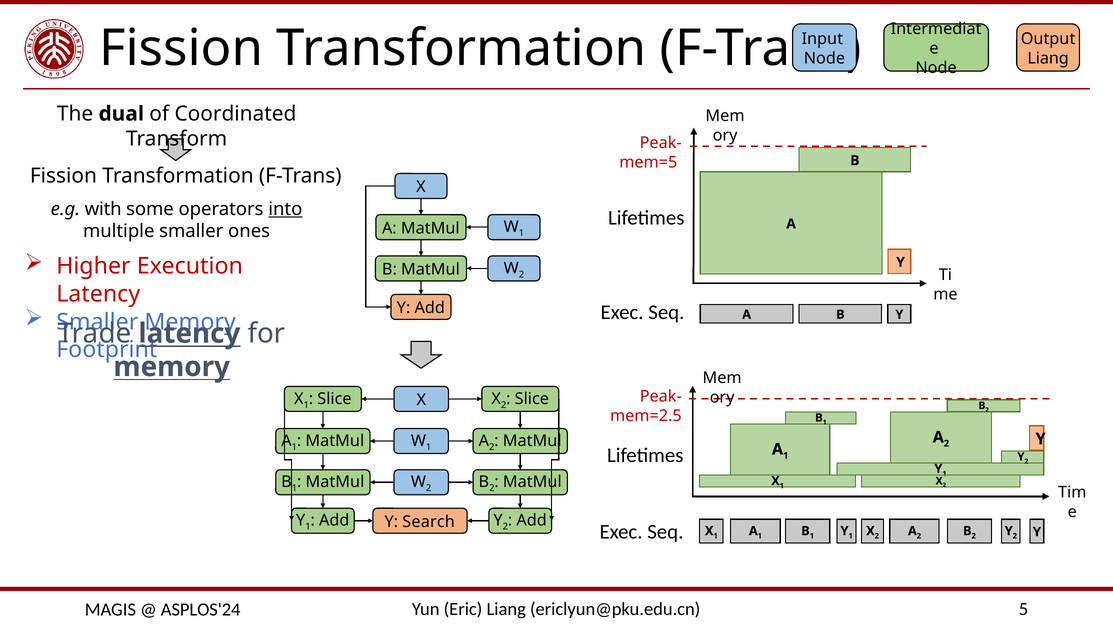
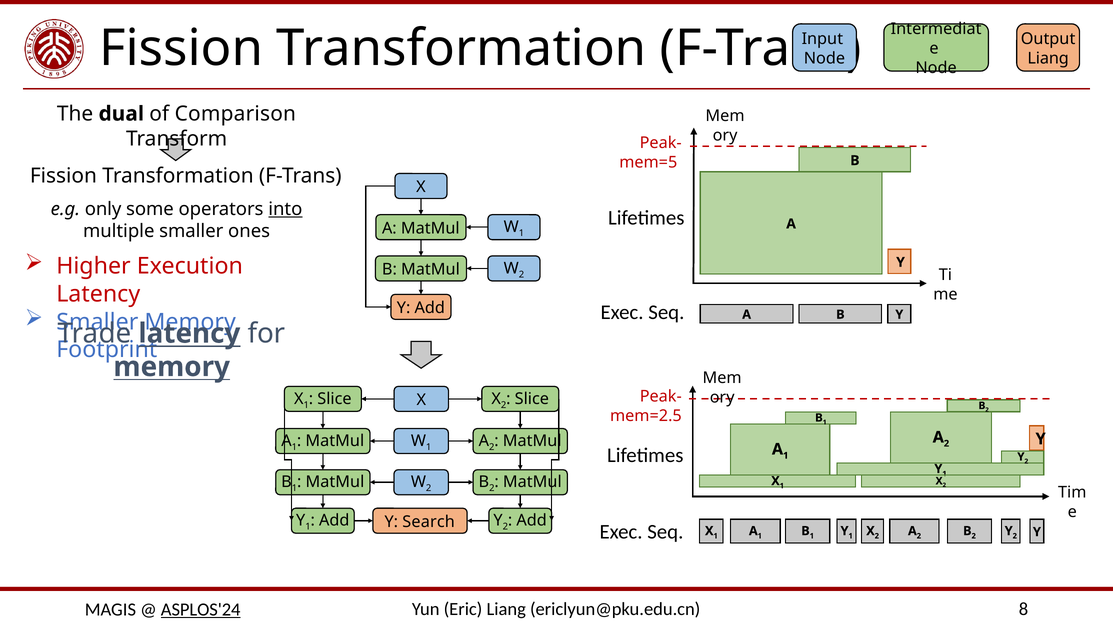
Coordinated: Coordinated -> Comparison
with: with -> only
5: 5 -> 8
ASPLOS'24 underline: none -> present
